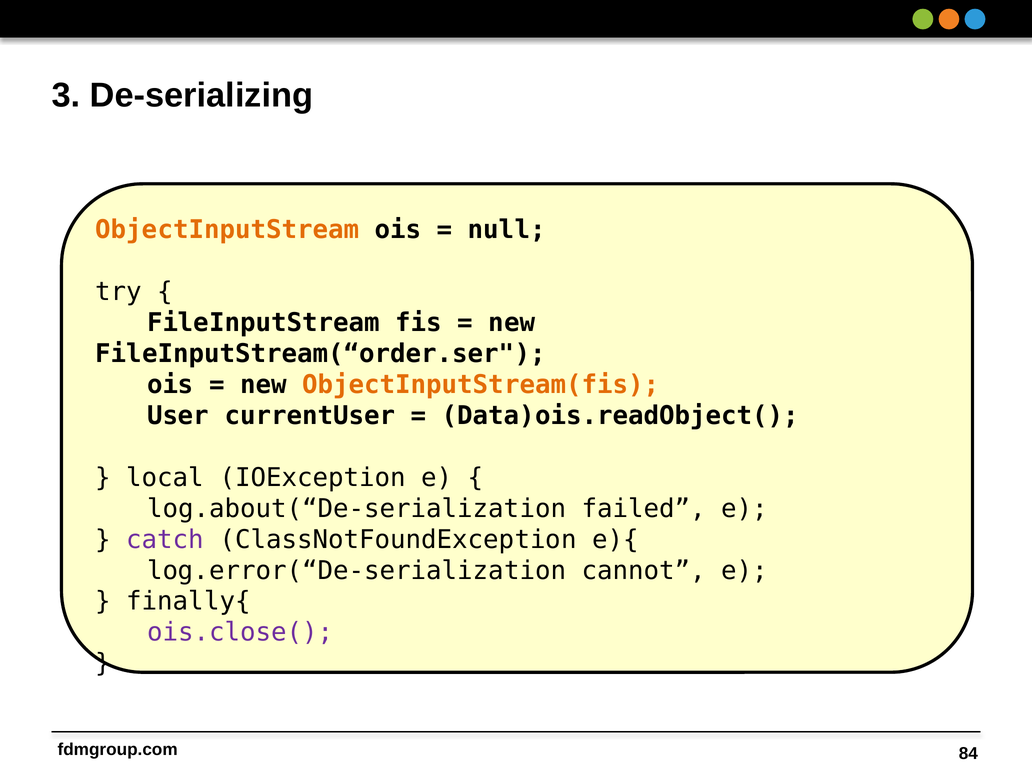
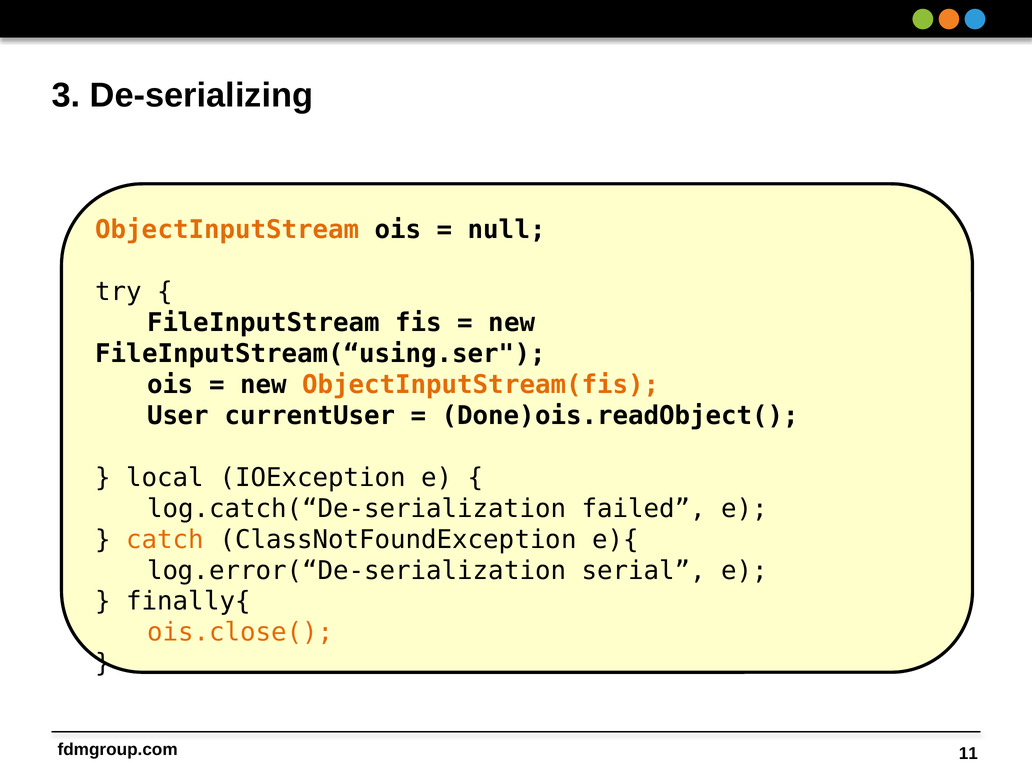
FileInputStream(“order.ser: FileInputStream(“order.ser -> FileInputStream(“using.ser
Data)ois.readObject(: Data)ois.readObject( -> Done)ois.readObject(
log.about(“De-serialization: log.about(“De-serialization -> log.catch(“De-serialization
catch colour: purple -> orange
cannot: cannot -> serial
ois.close( colour: purple -> orange
84: 84 -> 11
